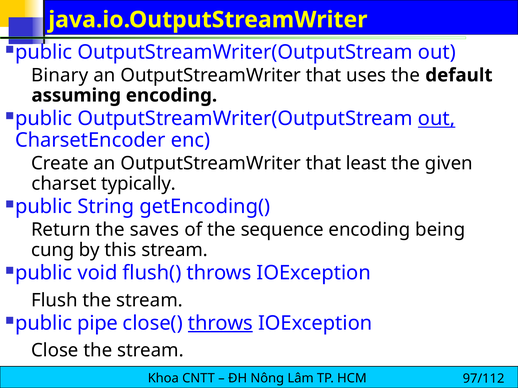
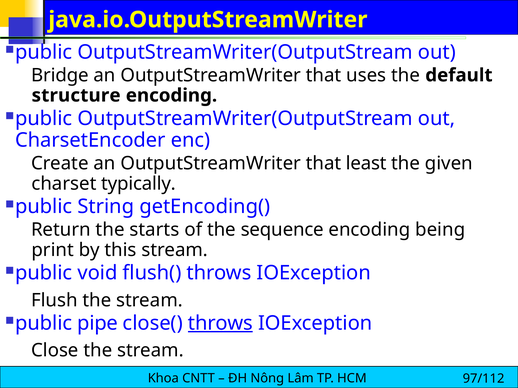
Binary: Binary -> Bridge
assuming: assuming -> structure
out at (437, 119) underline: present -> none
saves: saves -> starts
cung: cung -> print
